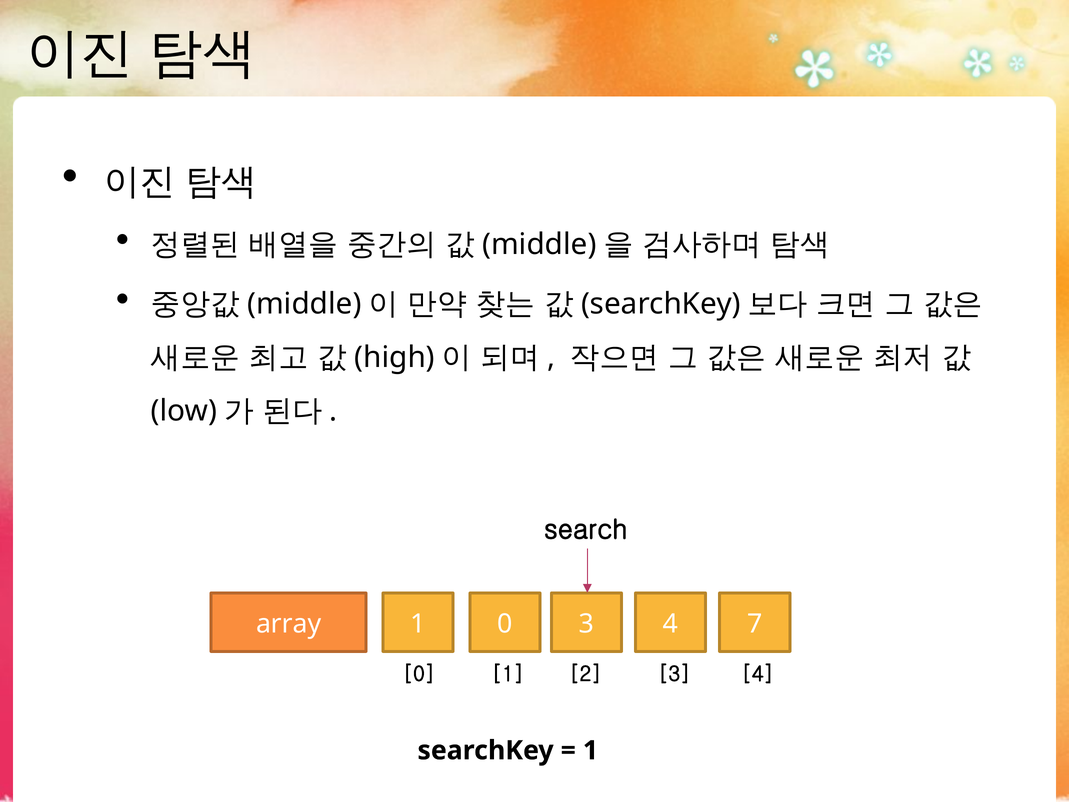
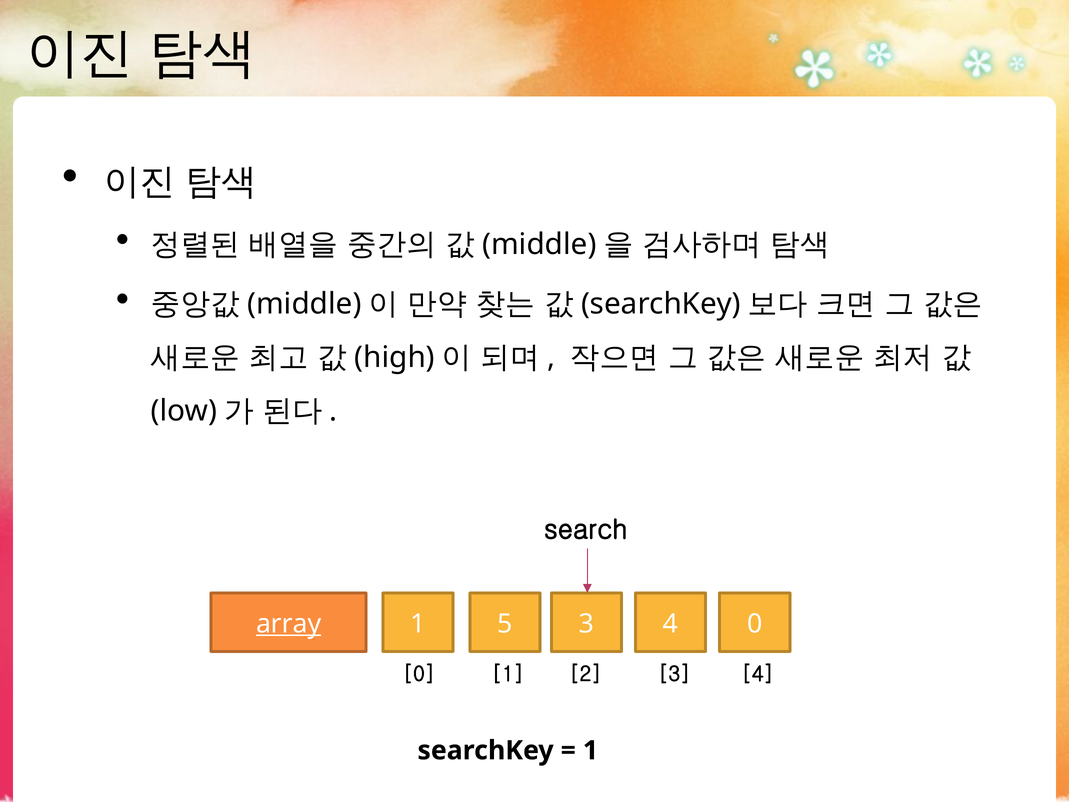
array underline: none -> present
0 at (505, 624): 0 -> 5
4 7: 7 -> 0
